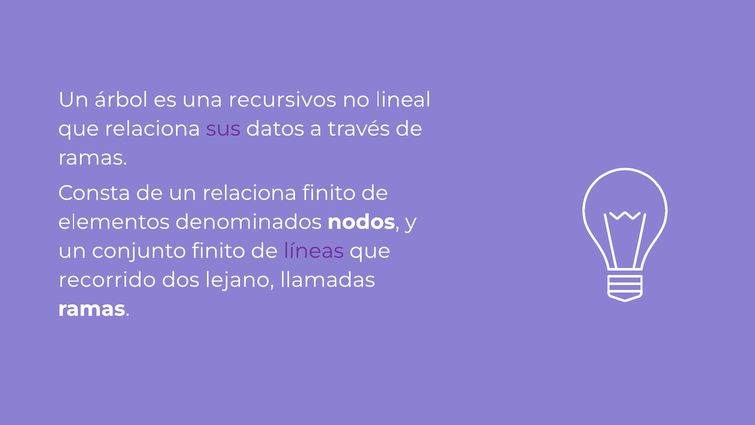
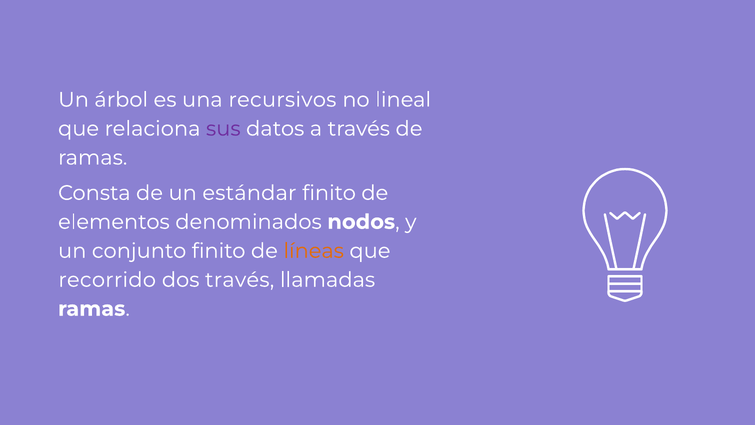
un relaciona: relaciona -> estándar
líneas colour: purple -> orange
dos lejano: lejano -> través
